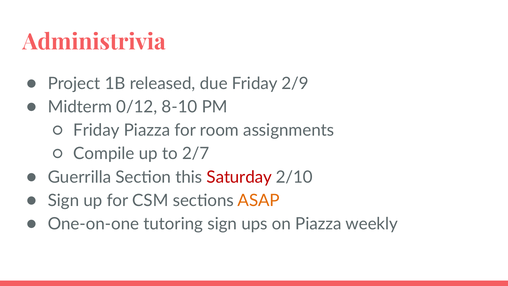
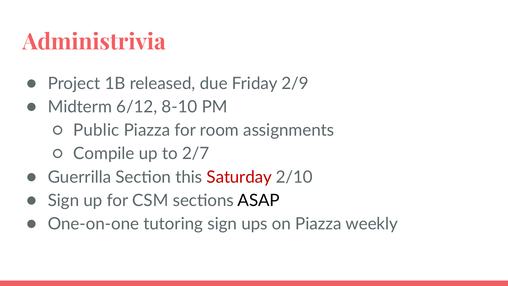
0/12: 0/12 -> 6/12
Friday at (96, 130): Friday -> Public
ASAP colour: orange -> black
